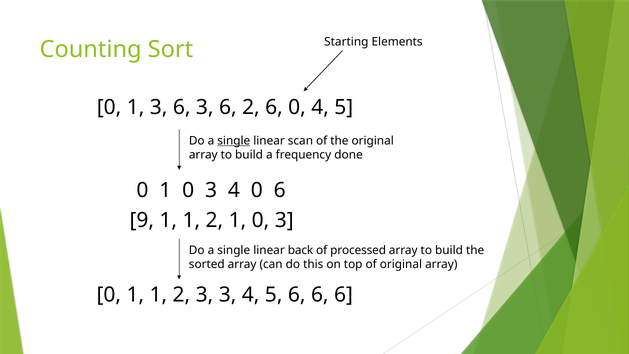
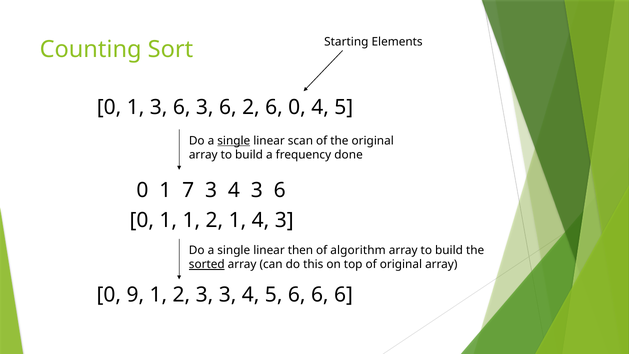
0 1 0: 0 -> 7
3 4 0: 0 -> 3
9 at (142, 220): 9 -> 0
2 1 0: 0 -> 4
back: back -> then
processed: processed -> algorithm
sorted underline: none -> present
1 at (135, 295): 1 -> 9
